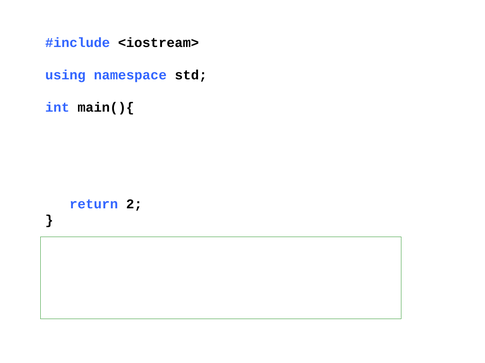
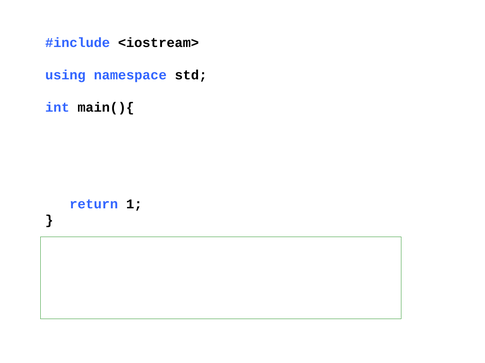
2: 2 -> 1
